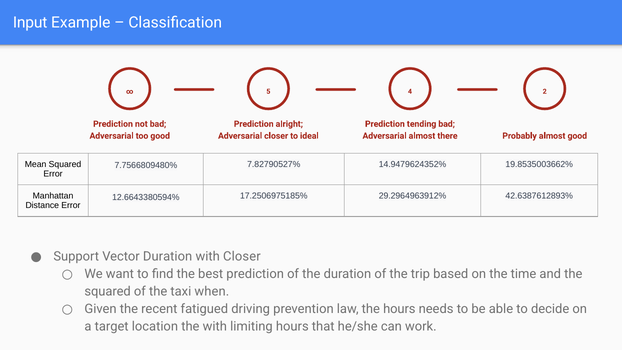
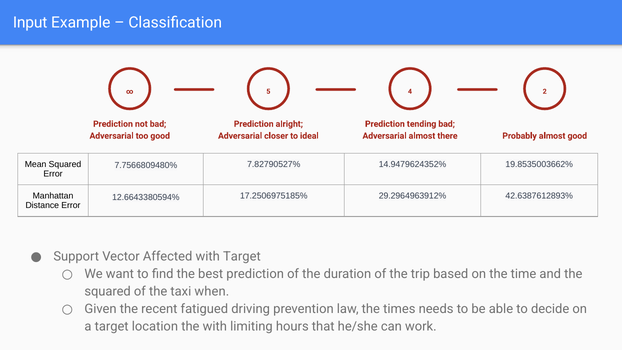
Vector Duration: Duration -> Affected
with Closer: Closer -> Target
the hours: hours -> times
